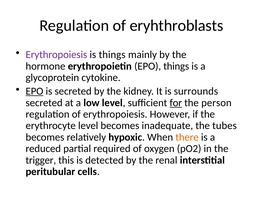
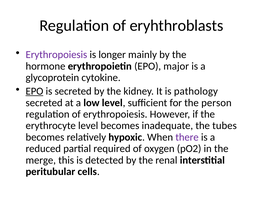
is things: things -> longer
EPO things: things -> major
surrounds: surrounds -> pathology
for underline: present -> none
there colour: orange -> purple
trigger: trigger -> merge
